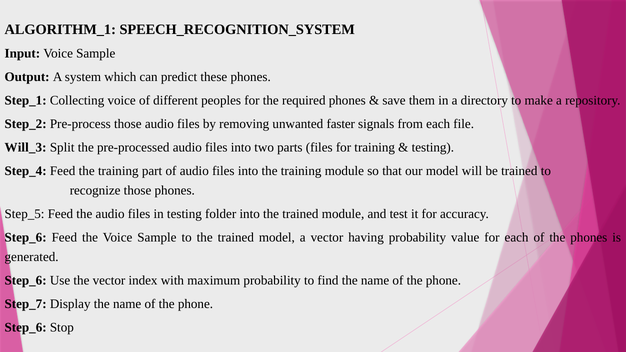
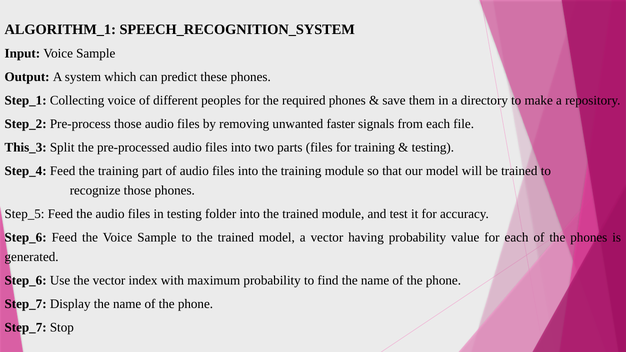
Will_3: Will_3 -> This_3
Step_6 at (26, 327): Step_6 -> Step_7
